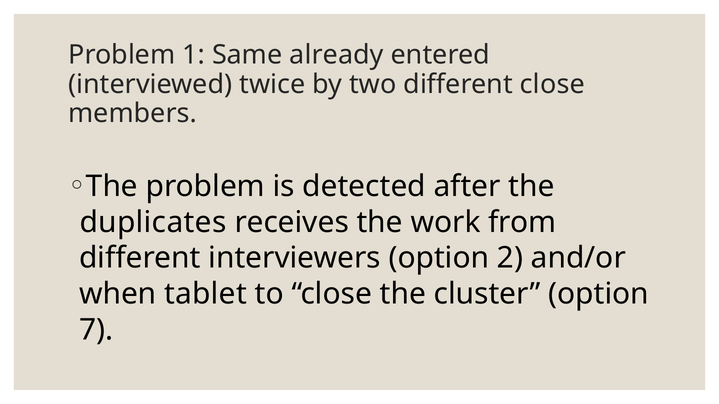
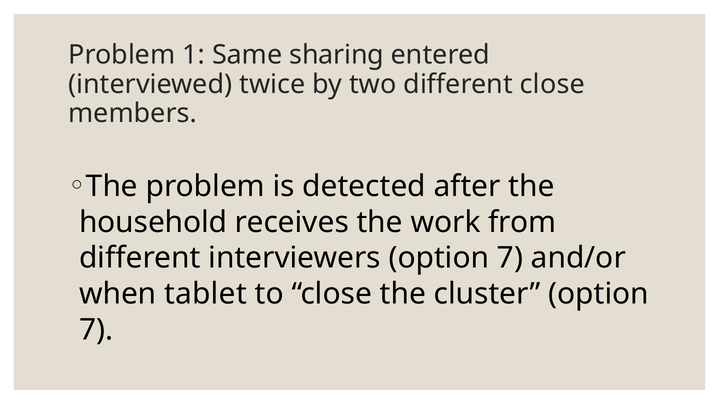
already: already -> sharing
duplicates: duplicates -> household
interviewers option 2: 2 -> 7
